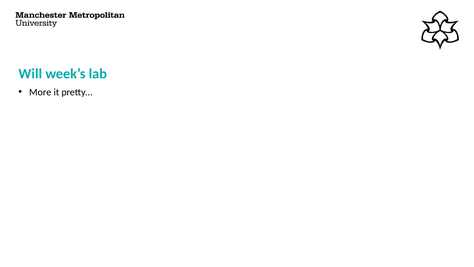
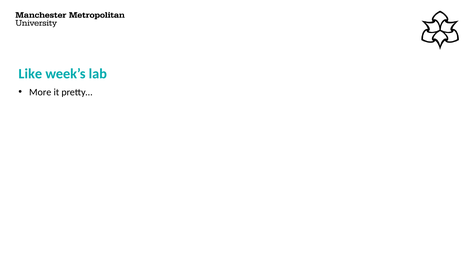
Will: Will -> Like
